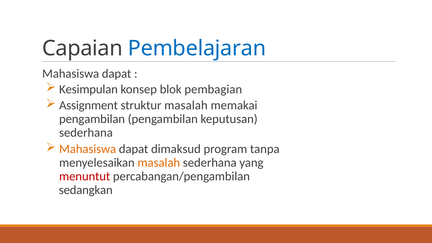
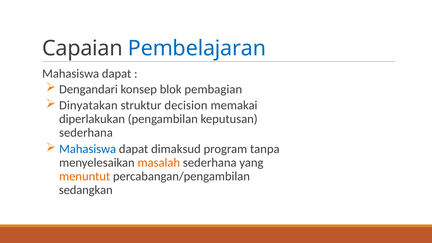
Kesimpulan: Kesimpulan -> Dengandari
Assignment: Assignment -> Dinyatakan
struktur masalah: masalah -> decision
pengambilan at (92, 119): pengambilan -> diperlakukan
Mahasiswa at (88, 149) colour: orange -> blue
menuntut colour: red -> orange
